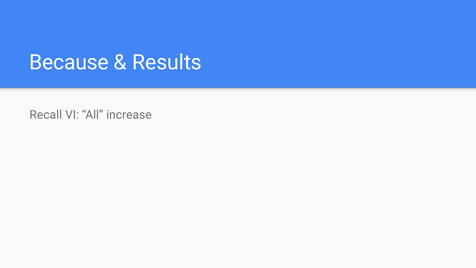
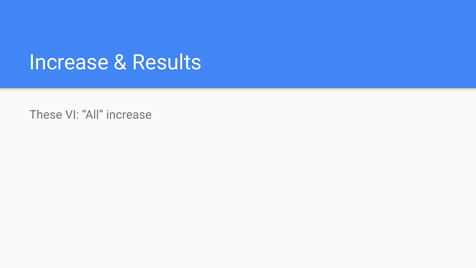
Because at (69, 62): Because -> Increase
Recall: Recall -> These
